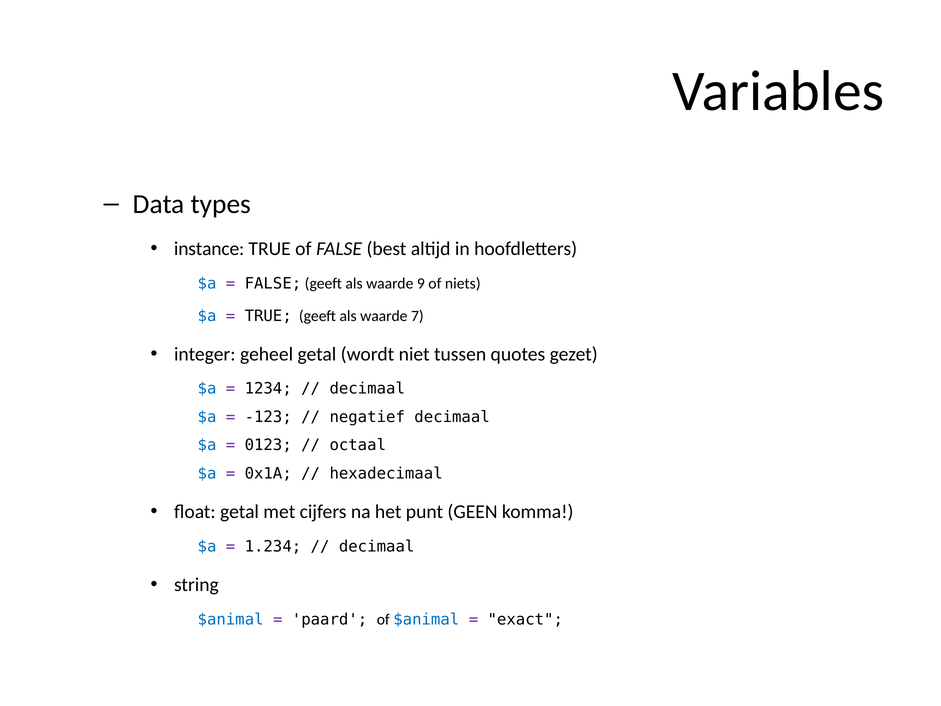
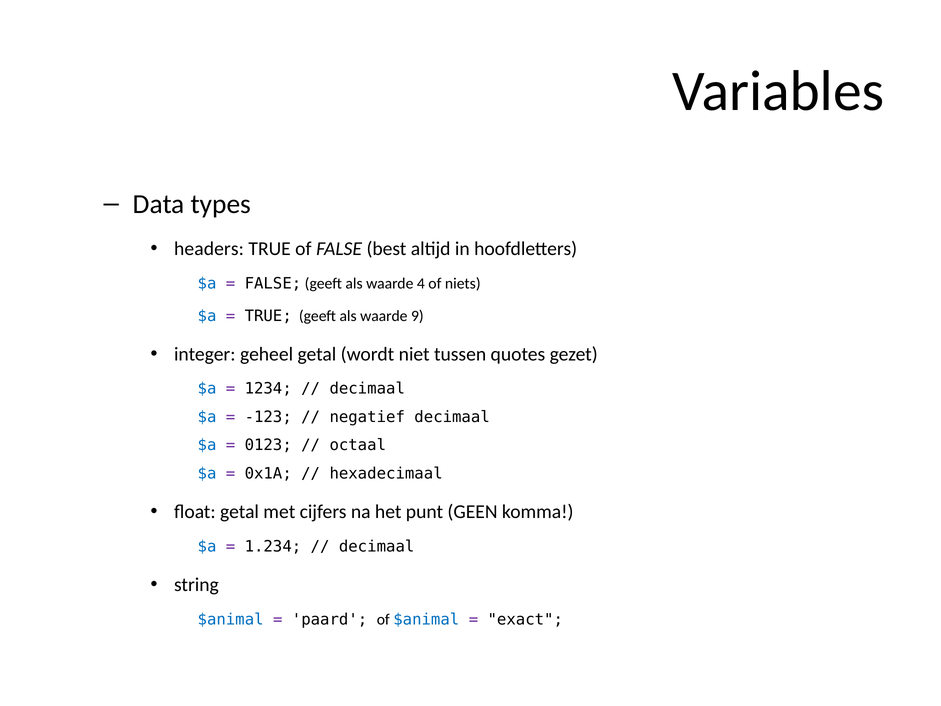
instance: instance -> headers
9: 9 -> 4
7: 7 -> 9
